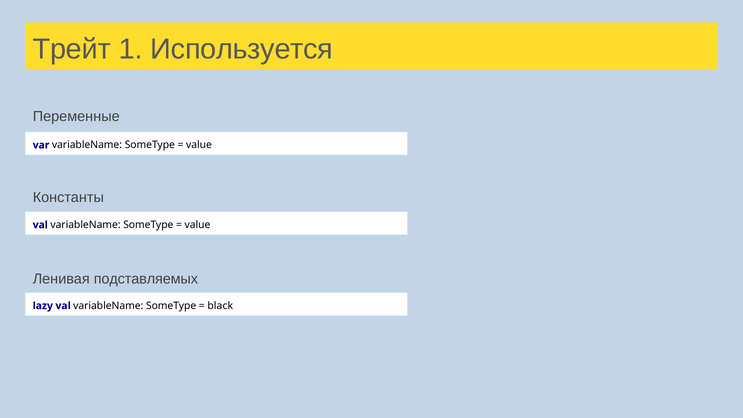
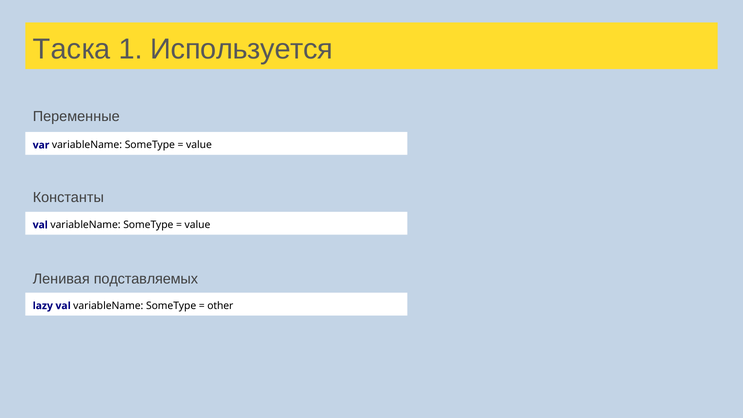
Трейт: Трейт -> Таска
black: black -> other
